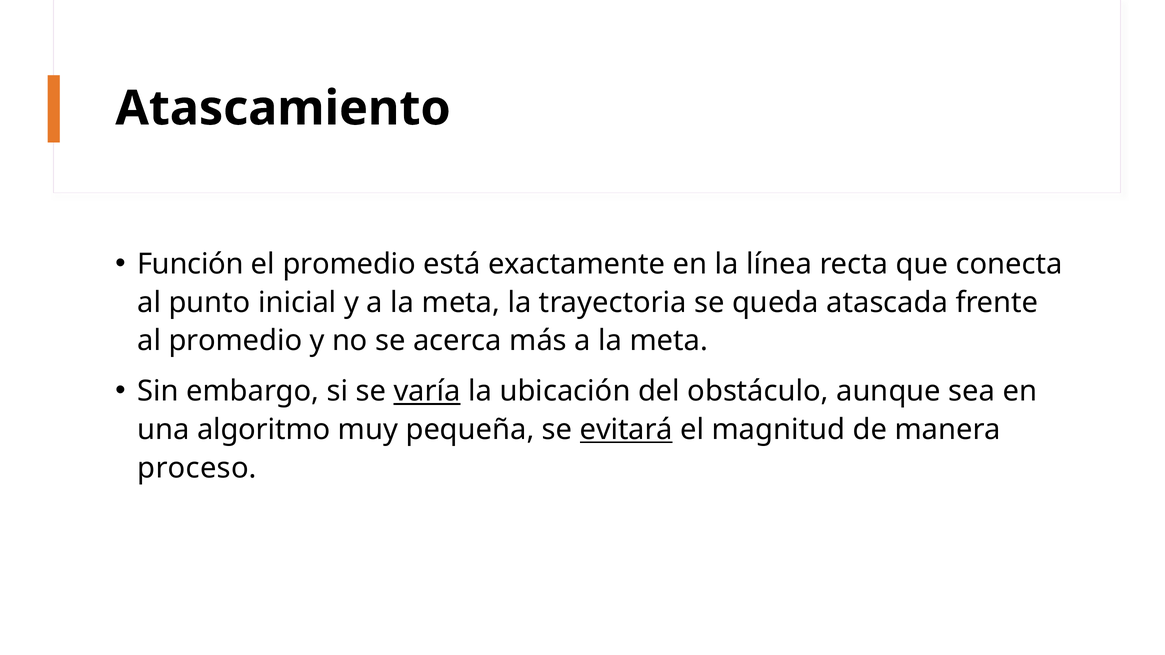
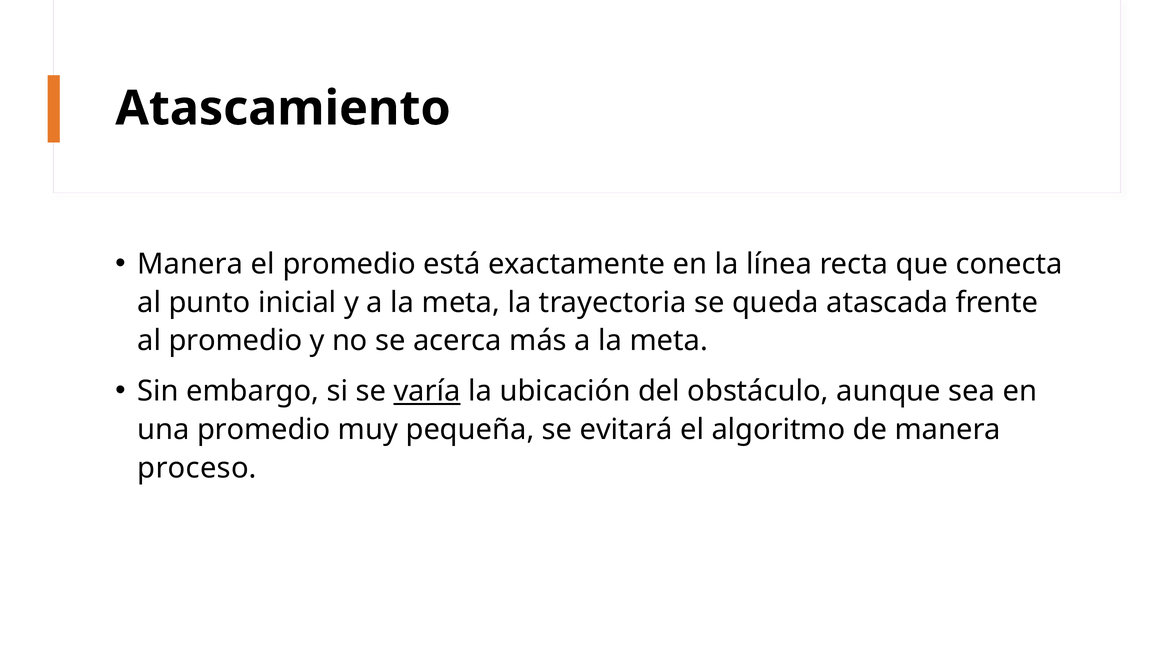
Función at (190, 264): Función -> Manera
una algoritmo: algoritmo -> promedio
evitará underline: present -> none
magnitud: magnitud -> algoritmo
